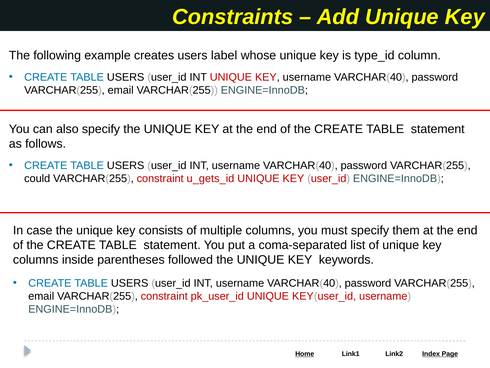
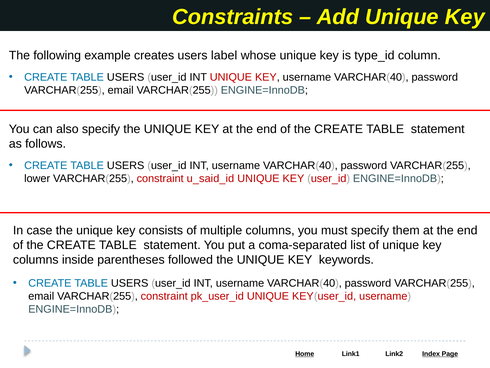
could: could -> lower
u_gets_id: u_gets_id -> u_said_id
